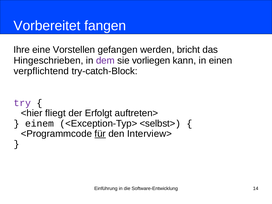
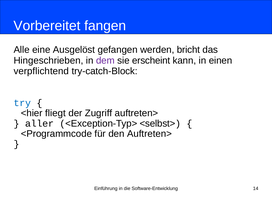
Ihre: Ihre -> Alle
Vorstellen: Vorstellen -> Ausgelöst
vorliegen: vorliegen -> erscheint
try colour: purple -> blue
Erfolgt: Erfolgt -> Zugriff
einem: einem -> aller
für underline: present -> none
den Interview>: Interview> -> Auftreten>
